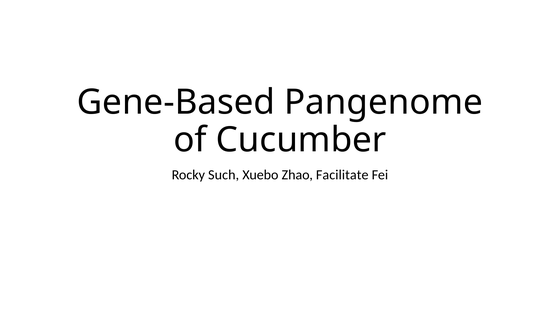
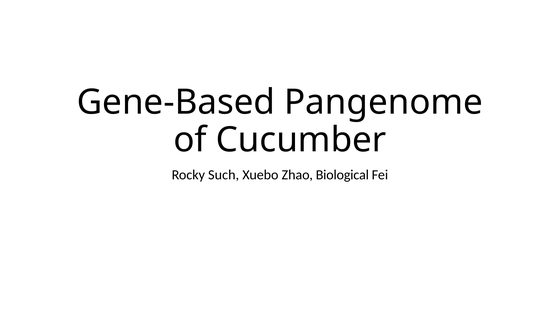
Facilitate: Facilitate -> Biological
